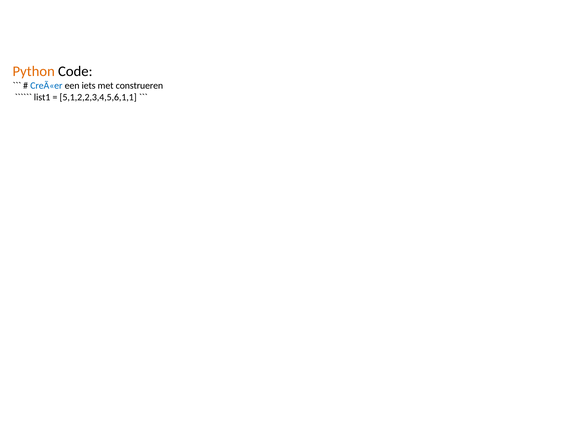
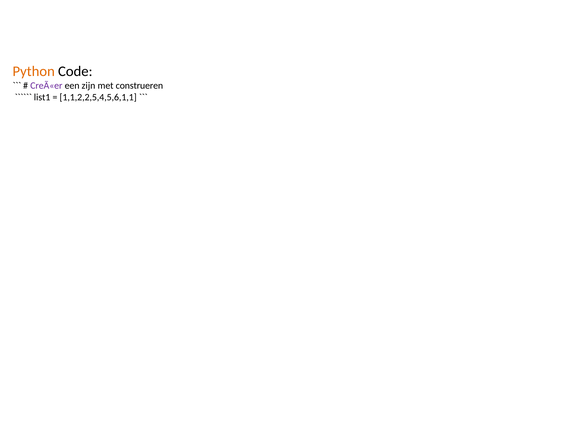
CreÃ«er colour: blue -> purple
iets: iets -> zijn
5,1,2,2,3,4,5,6,1,1: 5,1,2,2,3,4,5,6,1,1 -> 1,1,2,2,5,4,5,6,1,1
